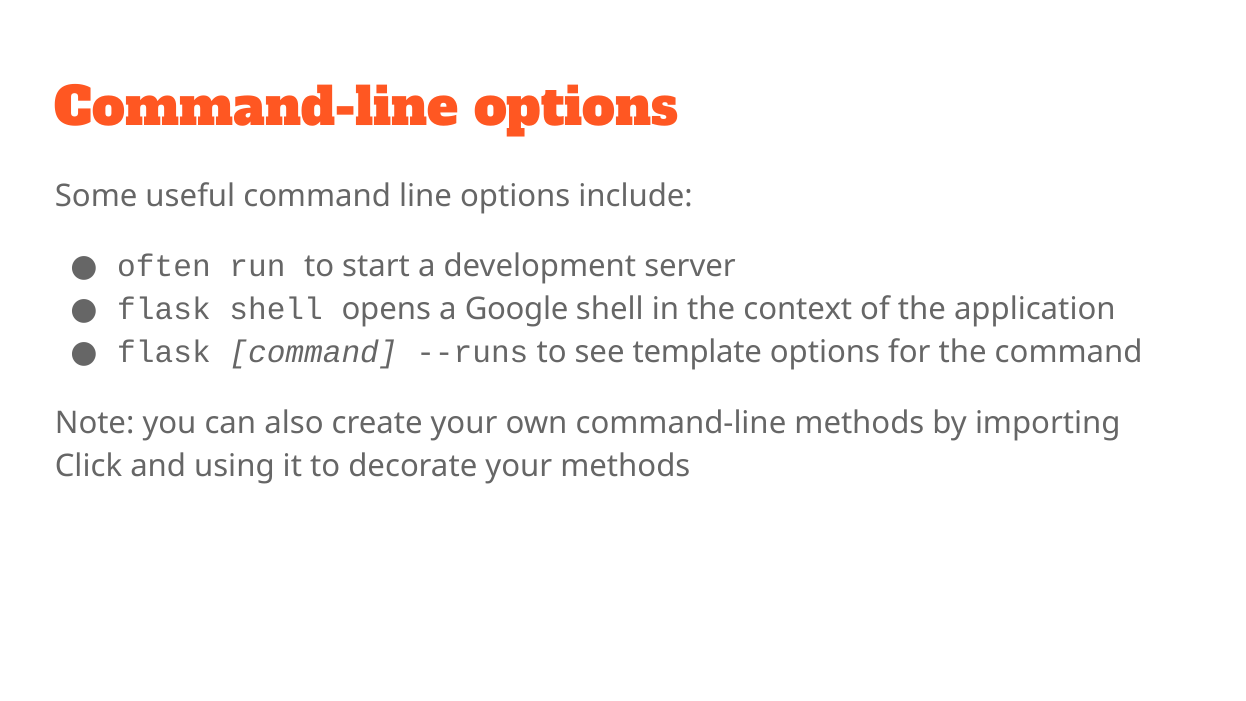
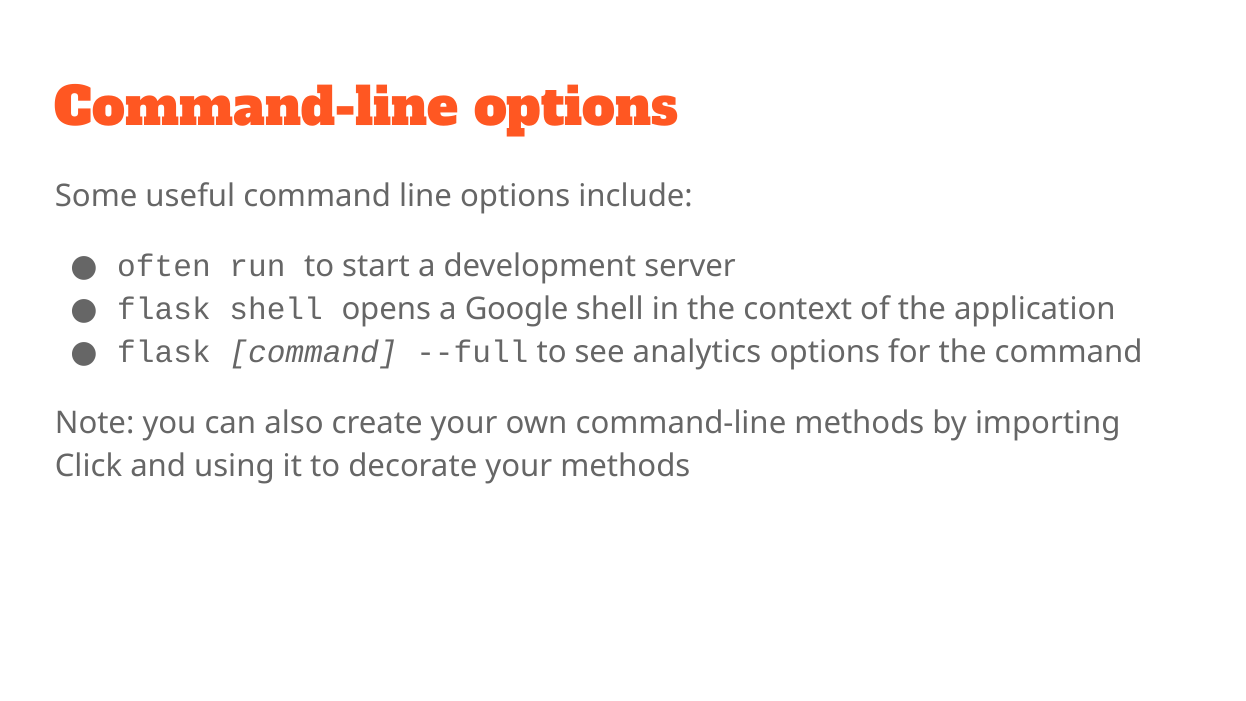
--runs: --runs -> --full
template: template -> analytics
